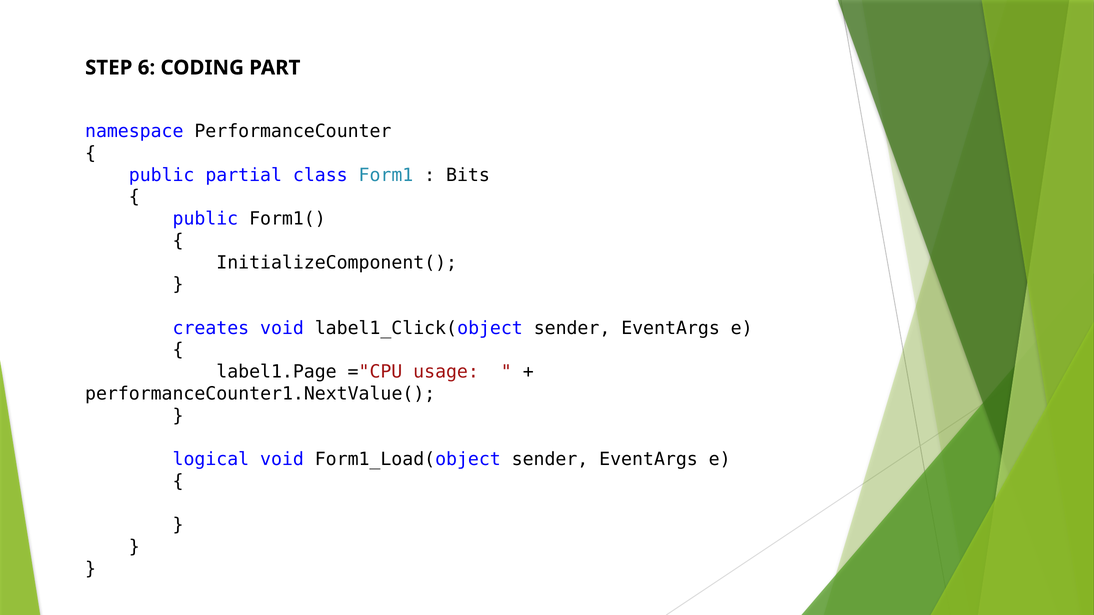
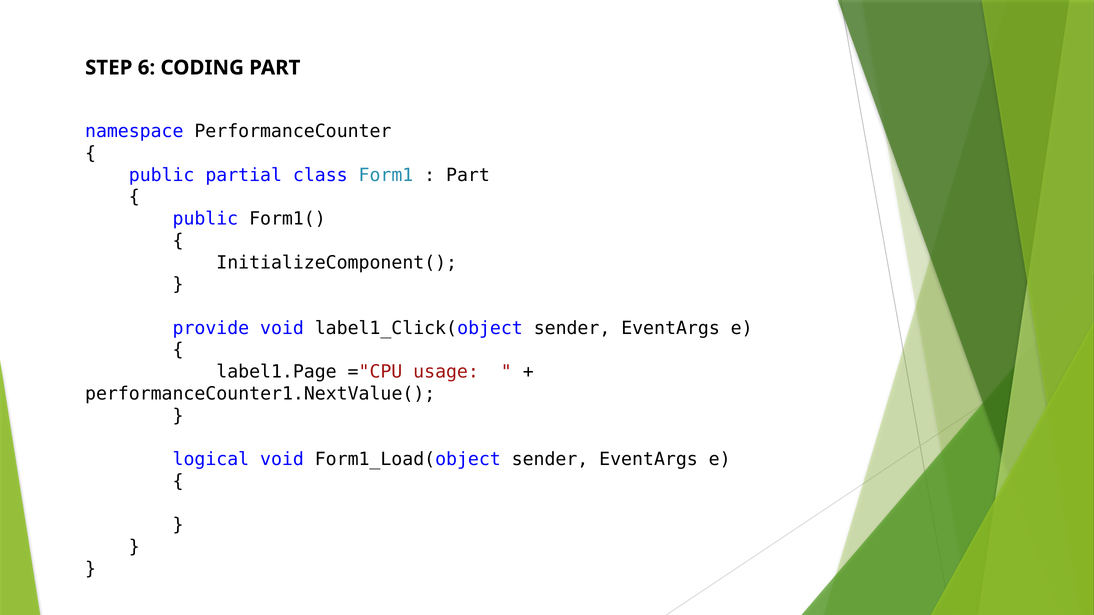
Bits at (468, 175): Bits -> Part
creates: creates -> provide
